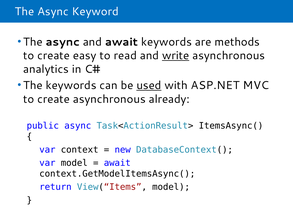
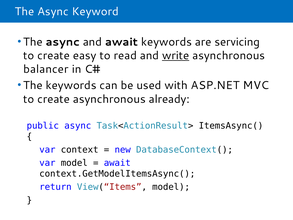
methods: methods -> servicing
analytics: analytics -> balancer
used underline: present -> none
